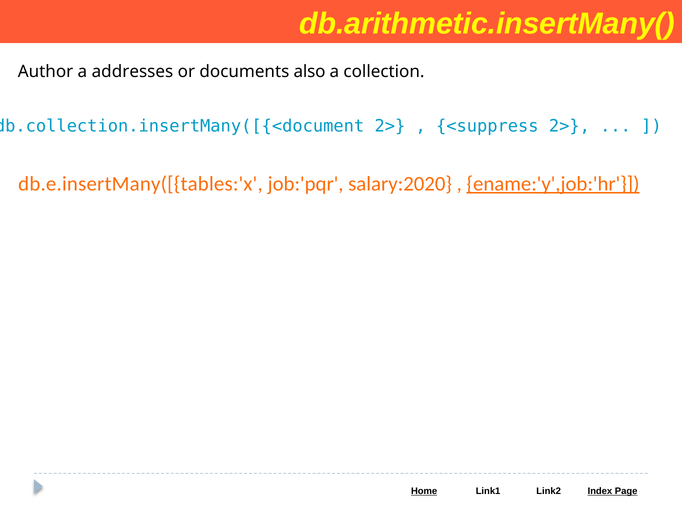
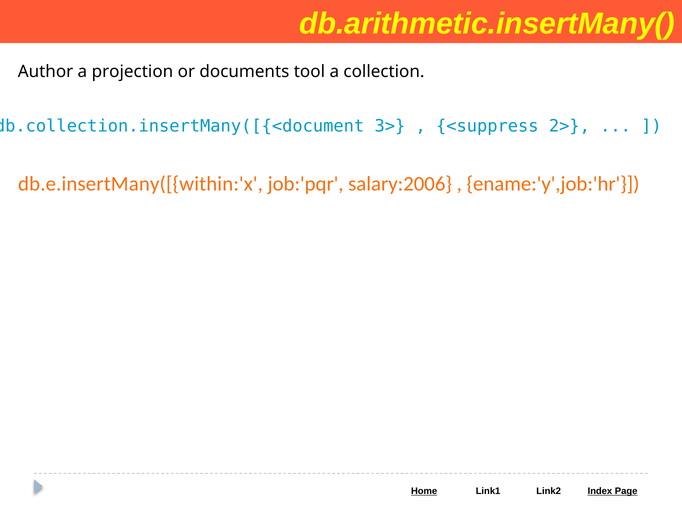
addresses: addresses -> projection
also: also -> tool
2> at (390, 126): 2> -> 3>
db.e.insertMany([{tables:'x: db.e.insertMany([{tables:'x -> db.e.insertMany([{within:'x
salary:2020: salary:2020 -> salary:2006
ename:'y',job:'hr underline: present -> none
